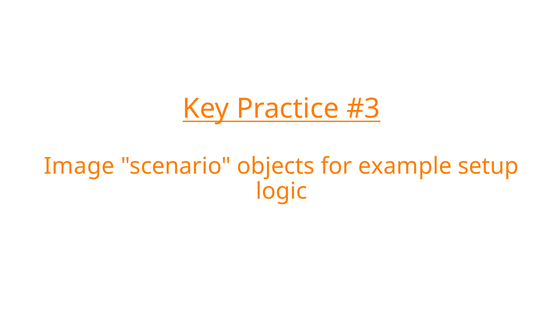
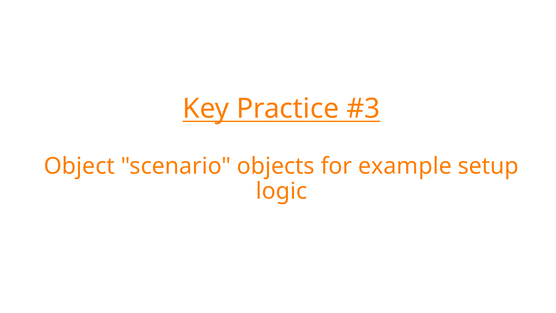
Image: Image -> Object
